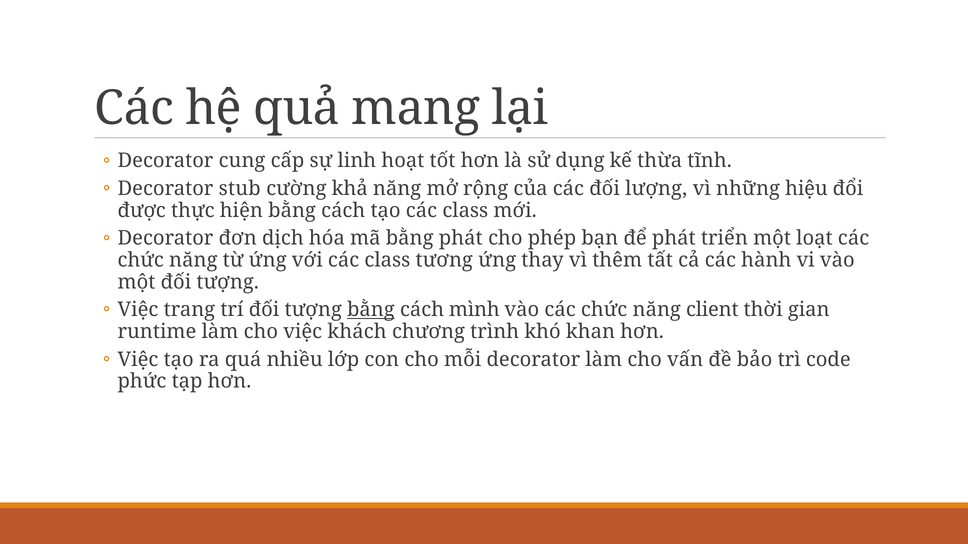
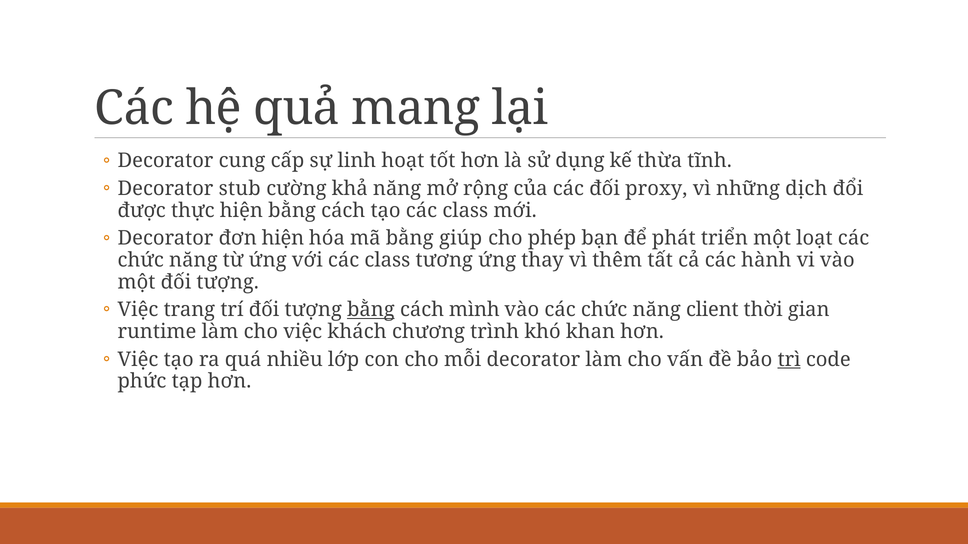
lượng: lượng -> proxy
hiệu: hiệu -> dịch
đơn dịch: dịch -> hiện
bằng phát: phát -> giúp
trì underline: none -> present
